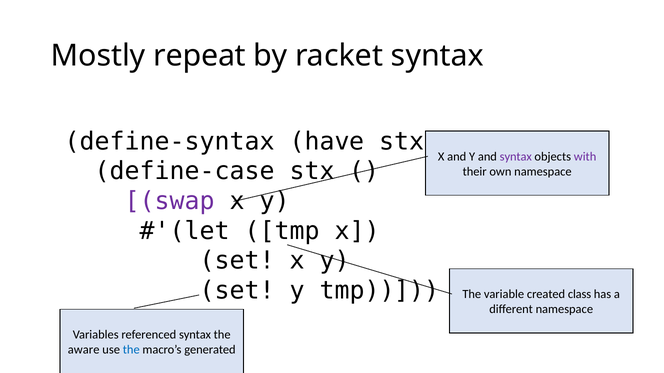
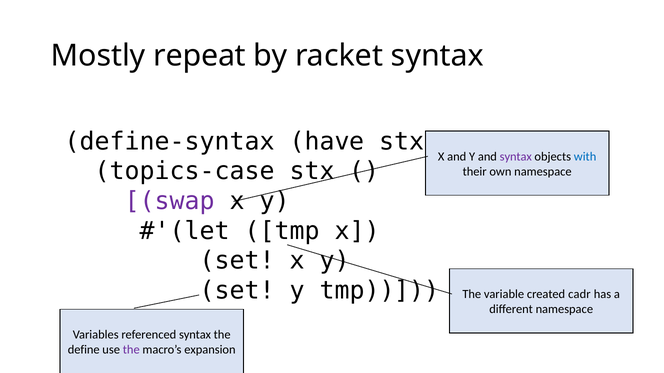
with colour: purple -> blue
define-case: define-case -> topics-case
class: class -> cadr
aware: aware -> define
the at (131, 350) colour: blue -> purple
generated: generated -> expansion
